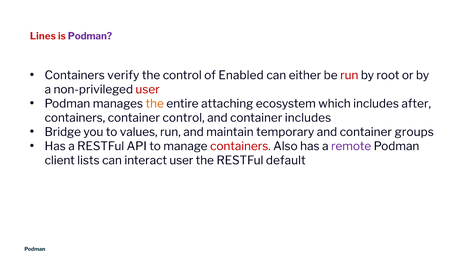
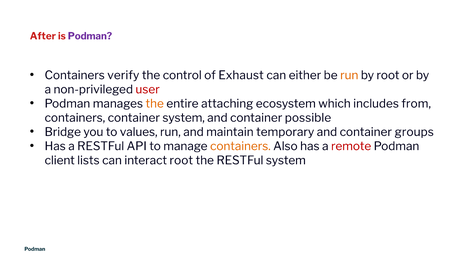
Lines: Lines -> After
Enabled: Enabled -> Exhaust
run at (349, 75) colour: red -> orange
after: after -> from
container control: control -> system
container includes: includes -> possible
containers at (240, 146) colour: red -> orange
remote colour: purple -> red
interact user: user -> root
RESTFul default: default -> system
